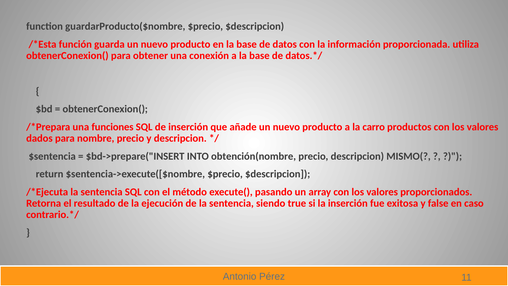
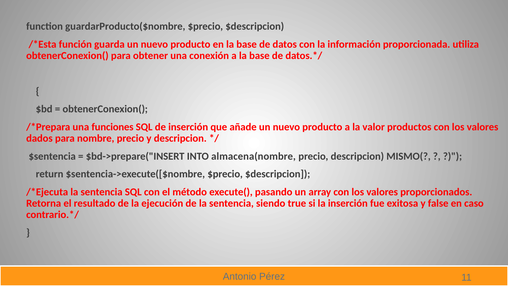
carro: carro -> valor
obtención(nombre: obtención(nombre -> almacena(nombre
